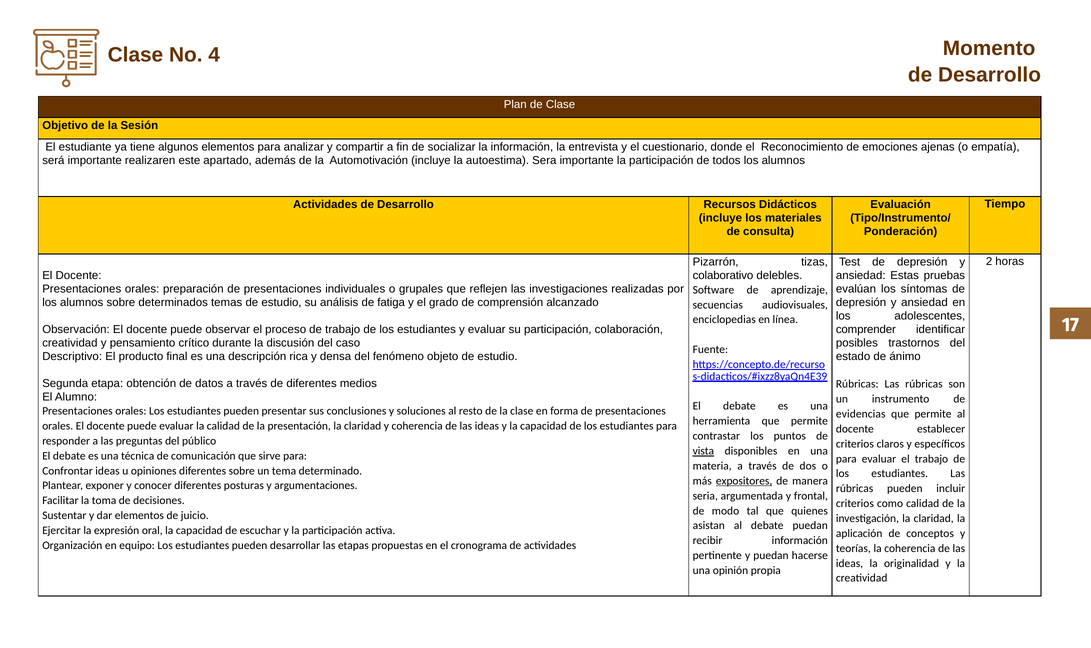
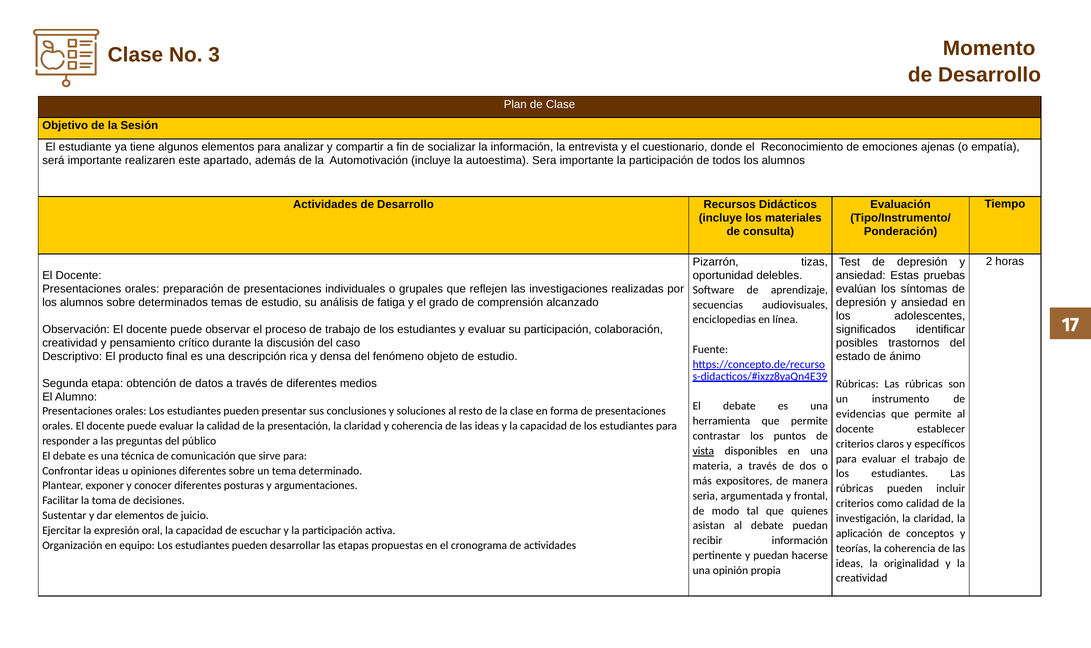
4: 4 -> 3
colaborativo: colaborativo -> oportunidad
comprender: comprender -> significados
expositores underline: present -> none
